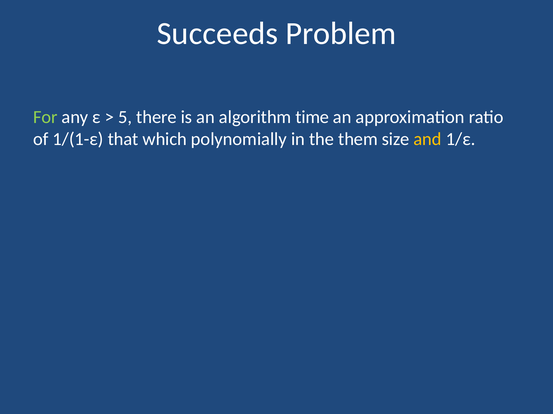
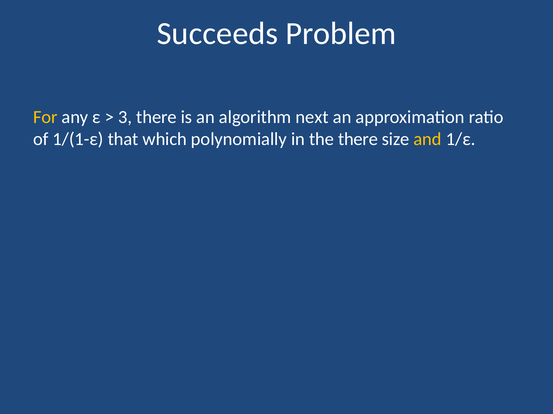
For colour: light green -> yellow
5: 5 -> 3
time: time -> next
the them: them -> there
